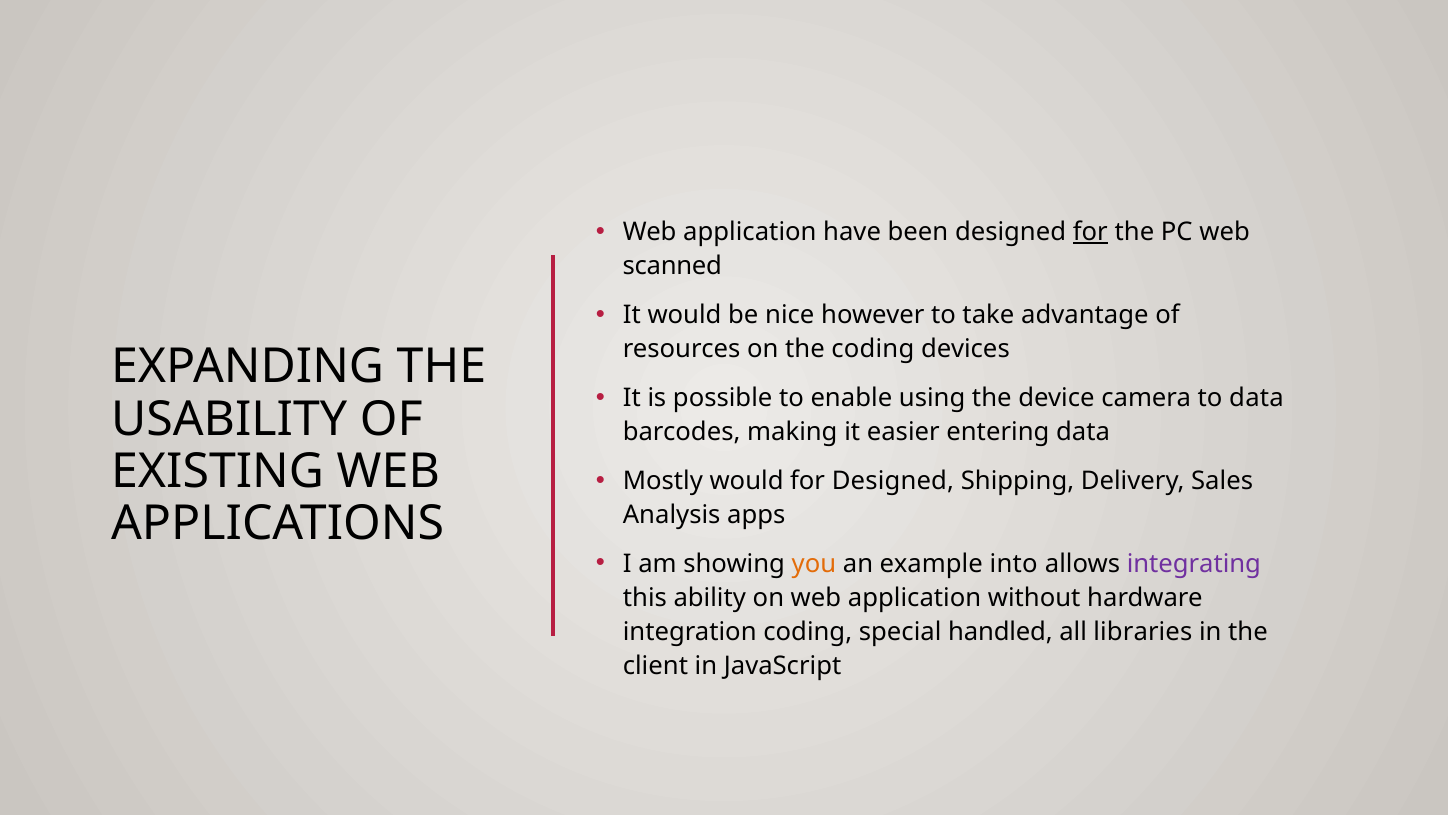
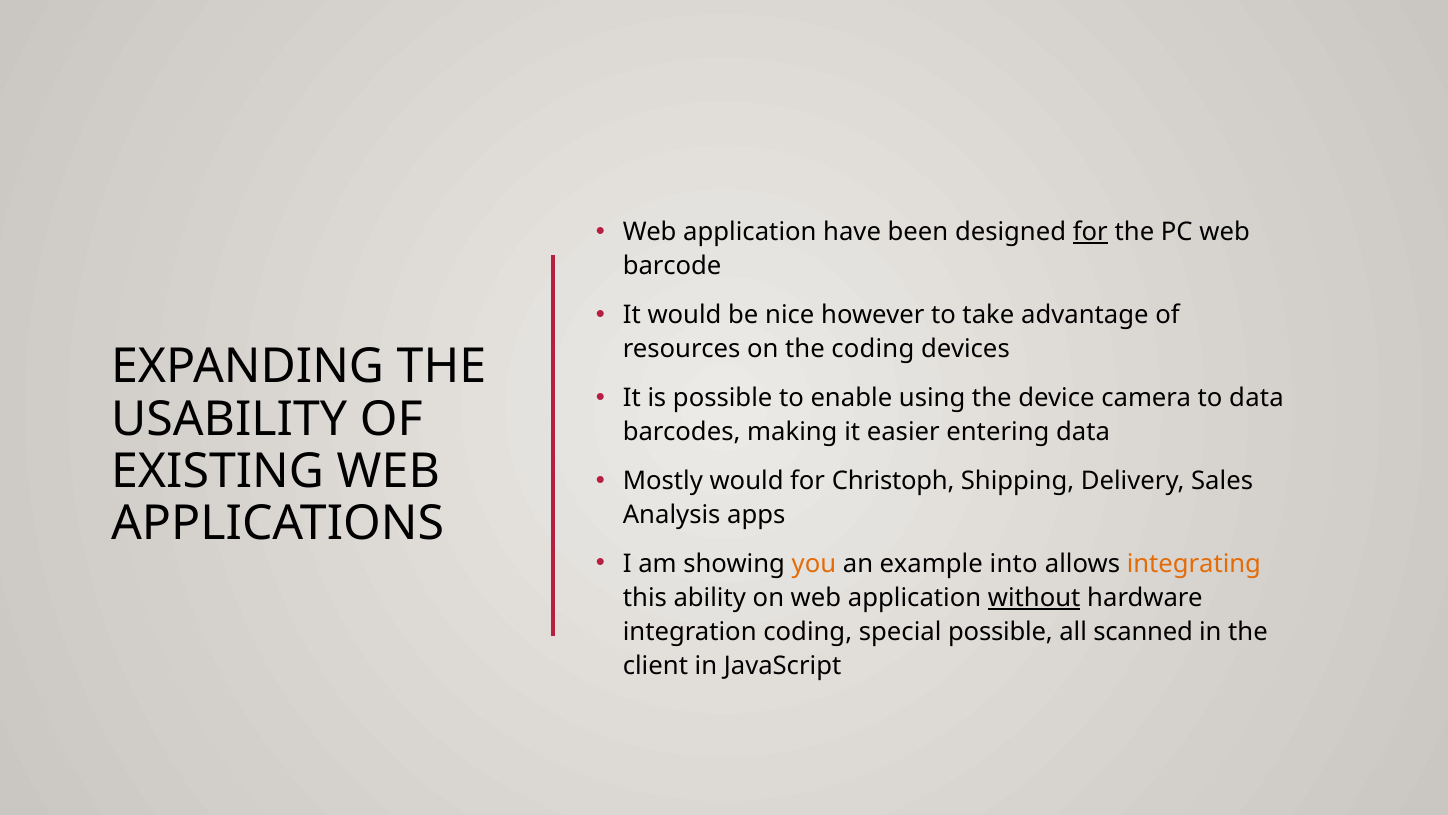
scanned: scanned -> barcode
for Designed: Designed -> Christoph
integrating colour: purple -> orange
without underline: none -> present
special handled: handled -> possible
libraries: libraries -> scanned
